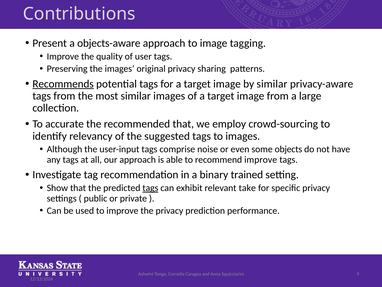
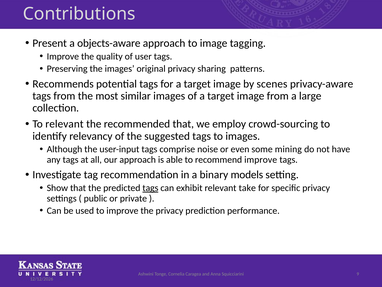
Recommends underline: present -> none
by similar: similar -> scenes
To accurate: accurate -> relevant
objects: objects -> mining
trained: trained -> models
